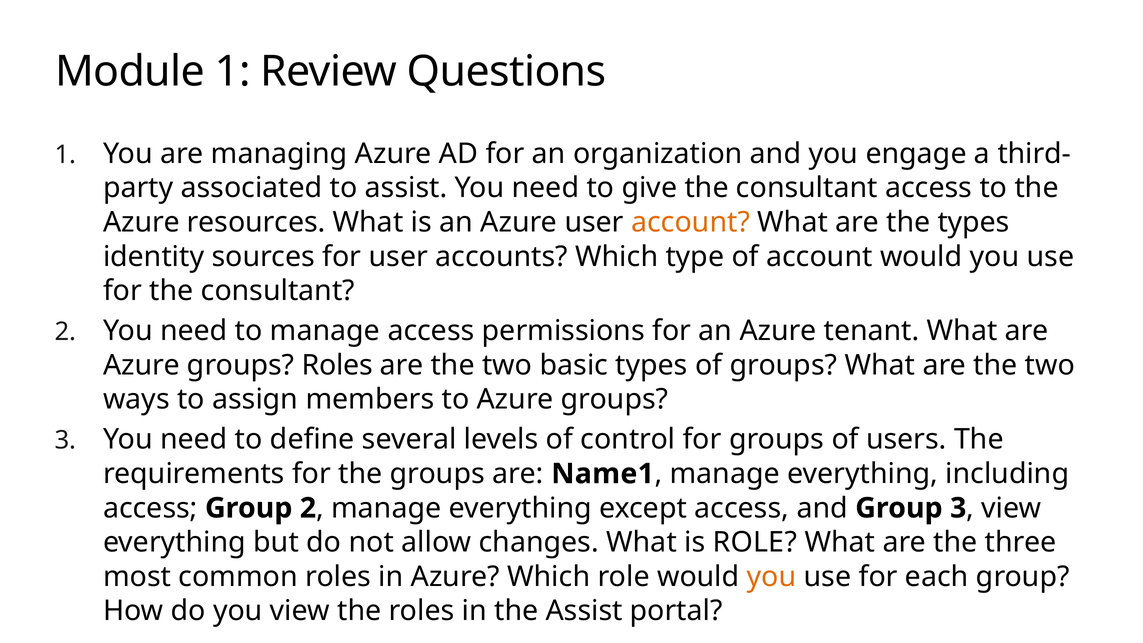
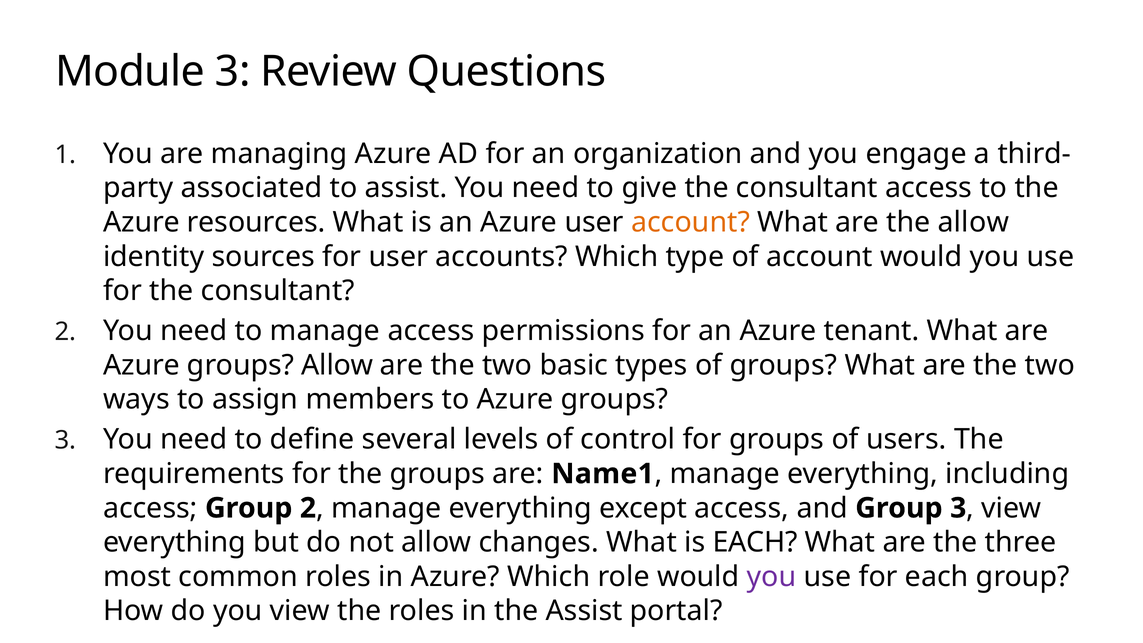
Module 1: 1 -> 3
the types: types -> allow
groups Roles: Roles -> Allow
is ROLE: ROLE -> EACH
you at (772, 577) colour: orange -> purple
